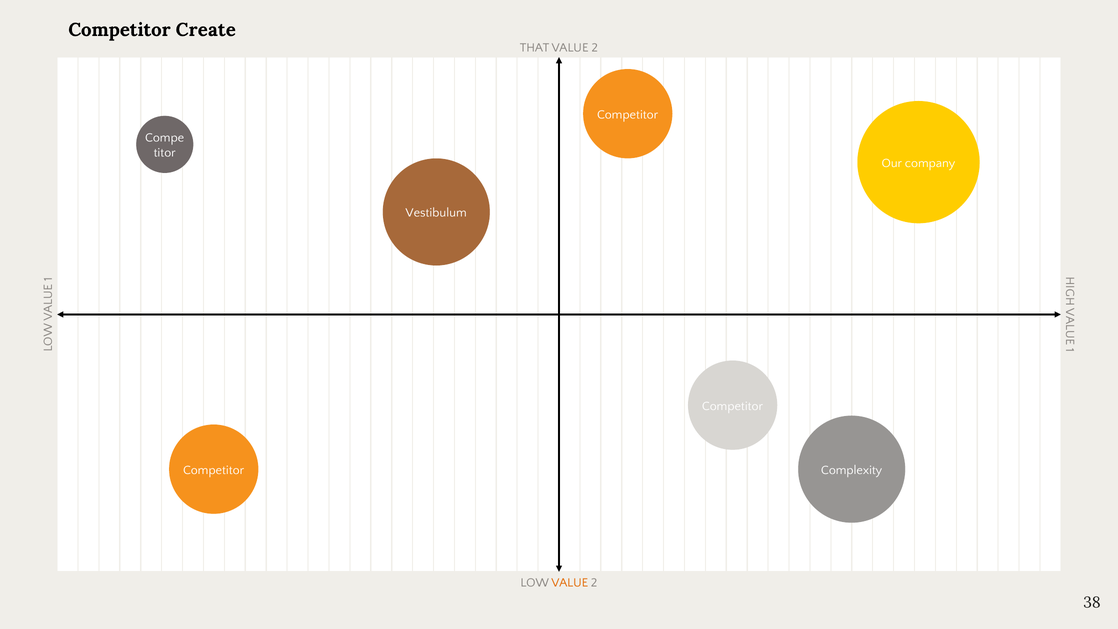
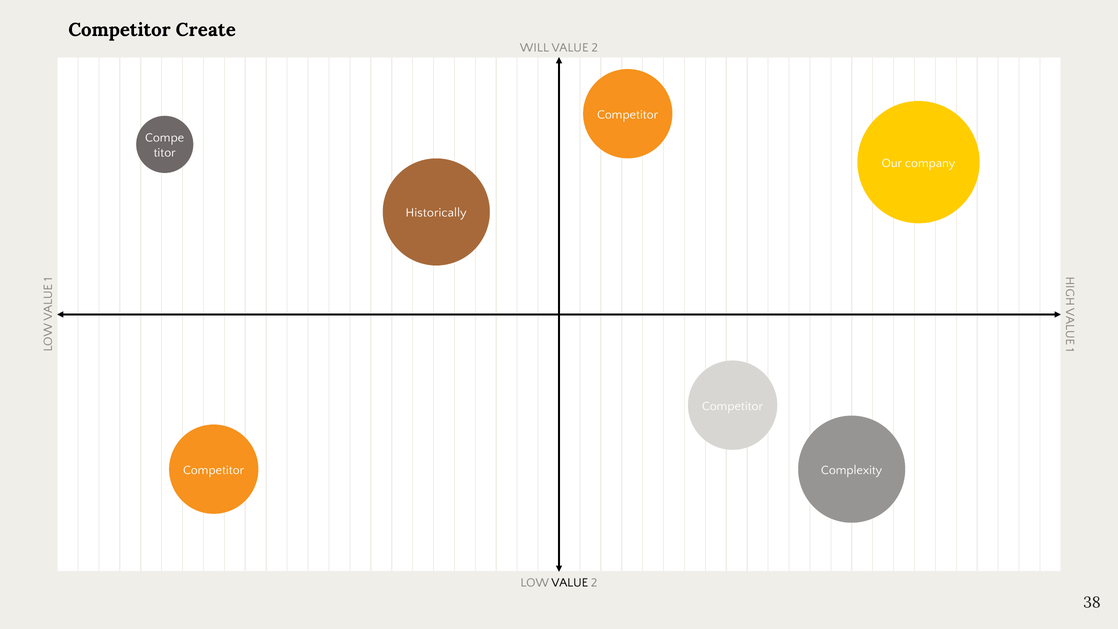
THAT: THAT -> WILL
Vestibulum: Vestibulum -> Historically
VALUE at (570, 583) colour: orange -> black
